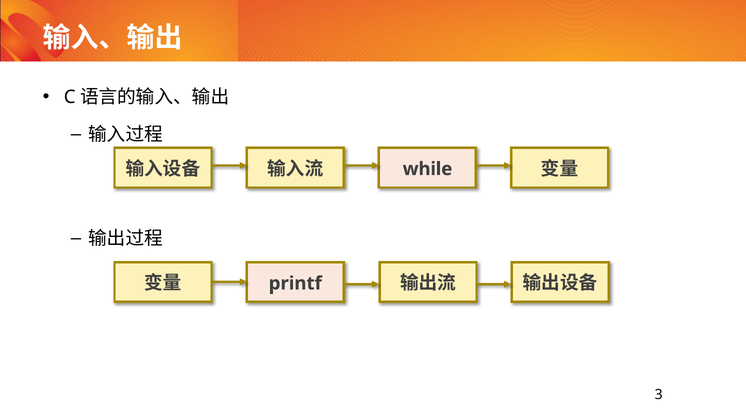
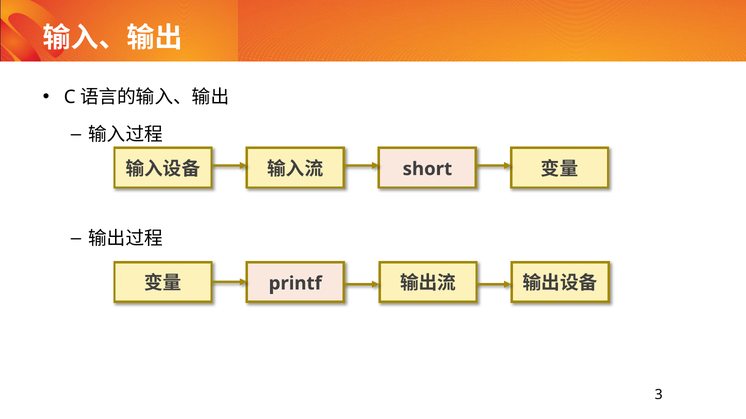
while: while -> short
